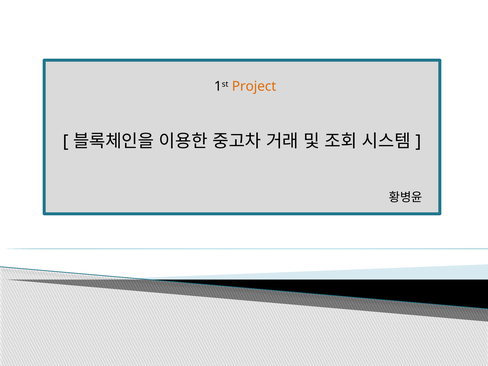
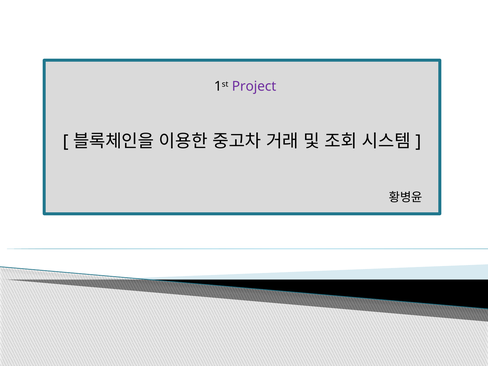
Project colour: orange -> purple
